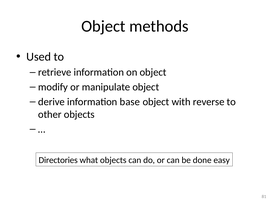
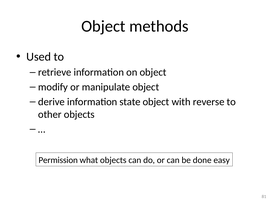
base: base -> state
Directories: Directories -> Permission
